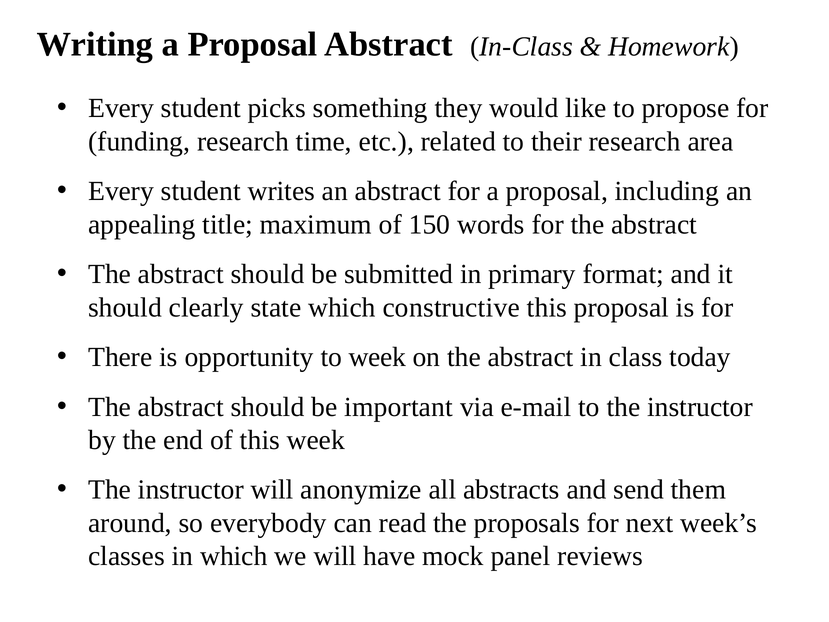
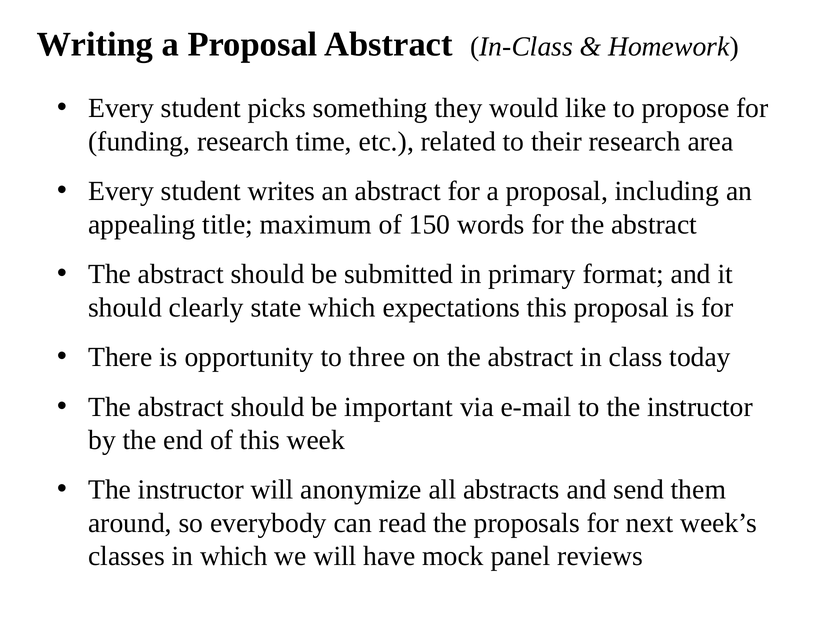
constructive: constructive -> expectations
to week: week -> three
